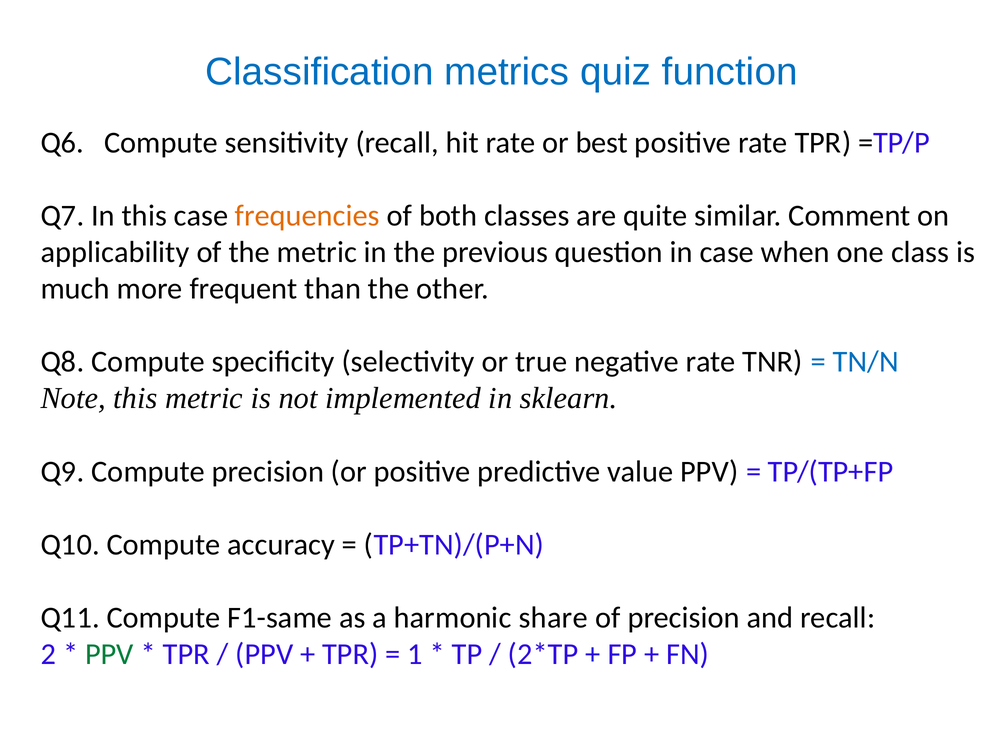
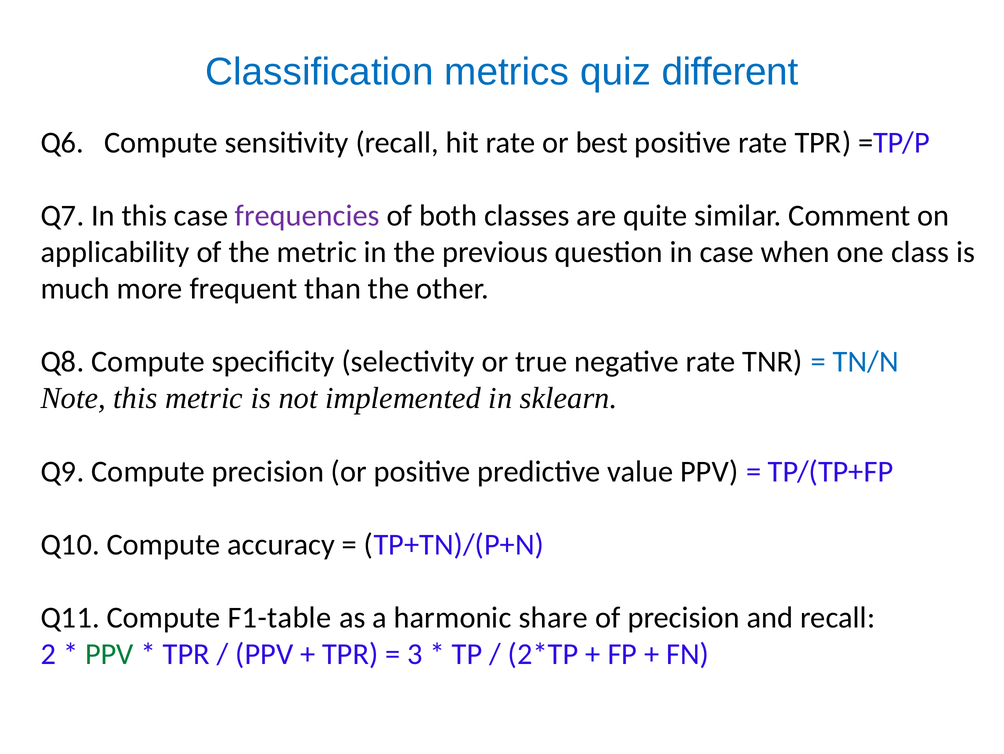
function: function -> different
frequencies colour: orange -> purple
F1-same: F1-same -> F1-table
1: 1 -> 3
